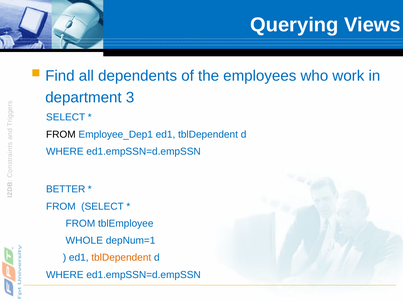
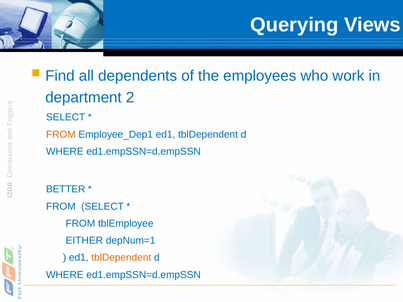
department 3: 3 -> 2
FROM at (61, 135) colour: black -> orange
WHOLE: WHOLE -> EITHER
